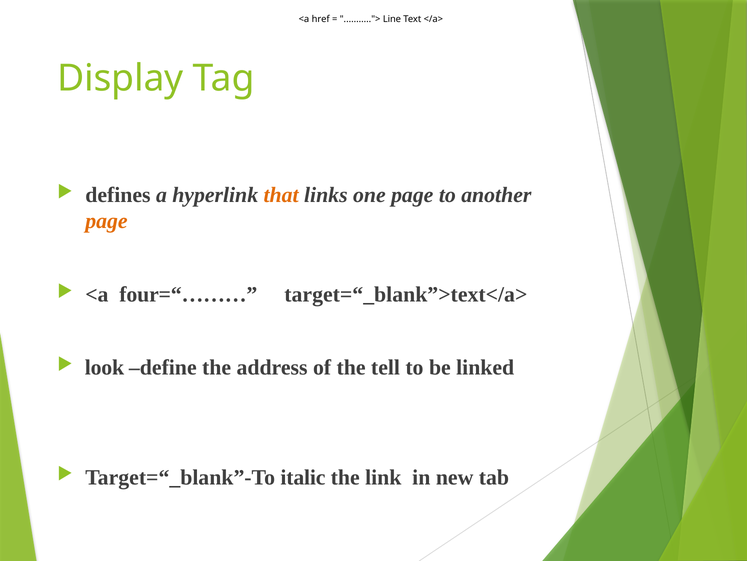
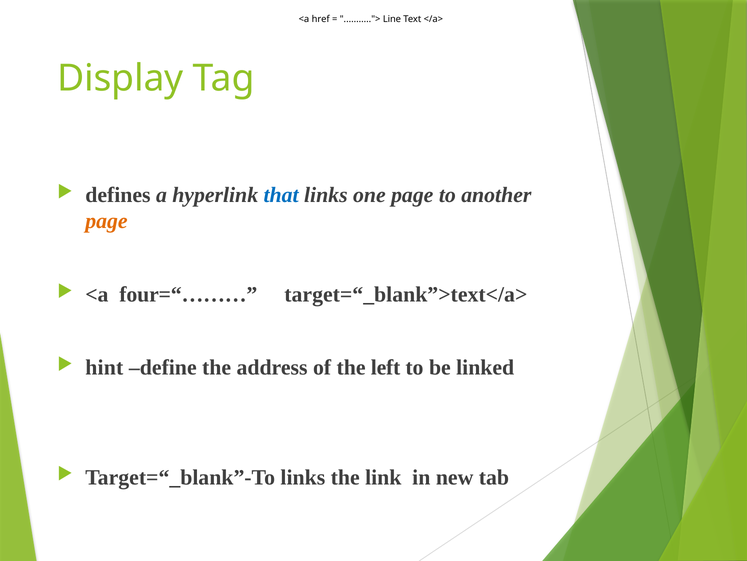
that colour: orange -> blue
look: look -> hint
tell: tell -> left
Target=“_blank”-To italic: italic -> links
